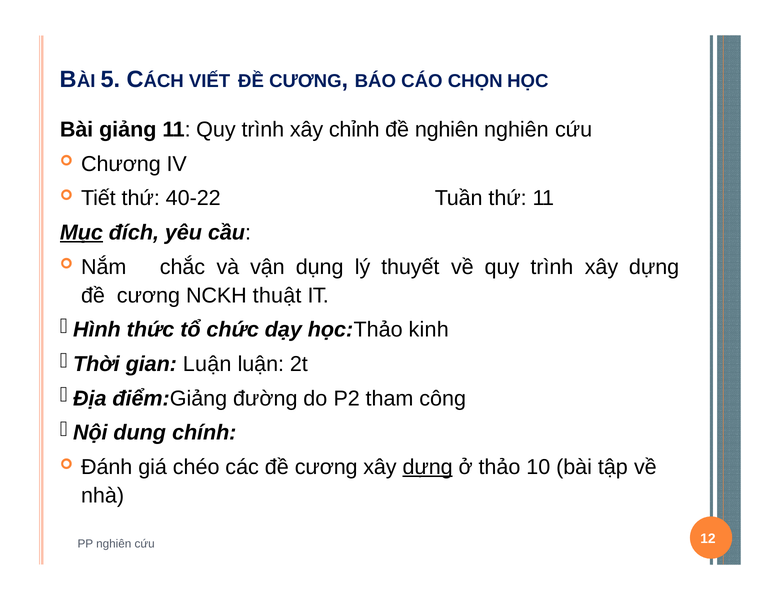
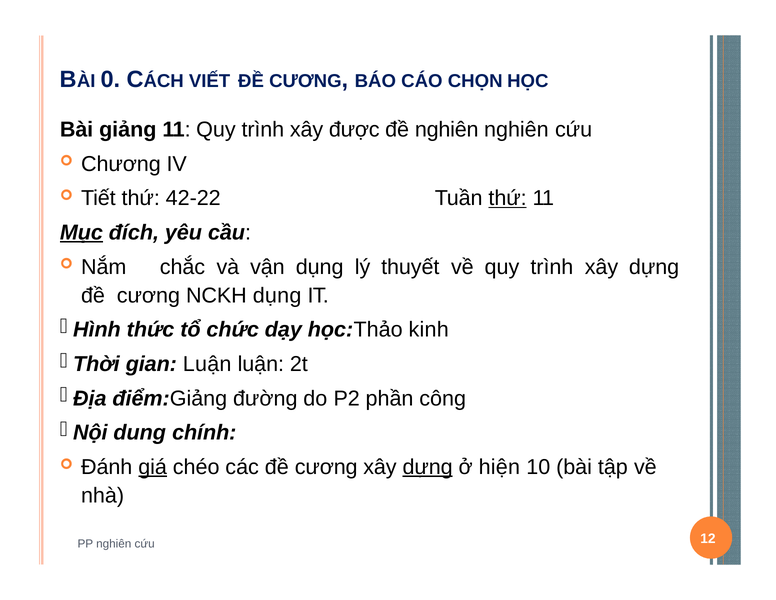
5: 5 -> 0
chỉnh: chỉnh -> được
40-22: 40-22 -> 42-22
thứ at (508, 198) underline: none -> present
NCKH thuật: thuật -> dụng
tham: tham -> phần
giá underline: none -> present
thảo: thảo -> hiện
